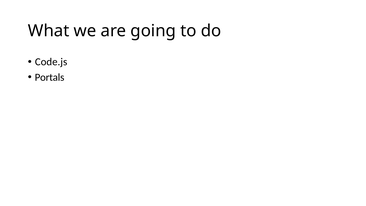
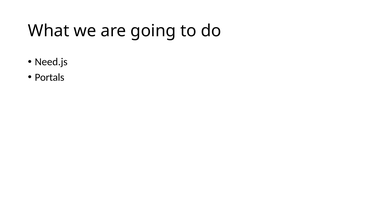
Code.js: Code.js -> Need.js
